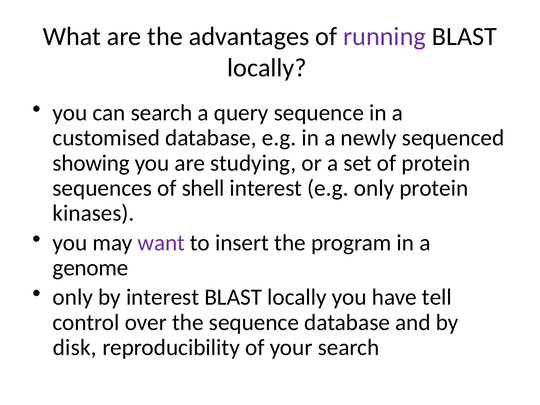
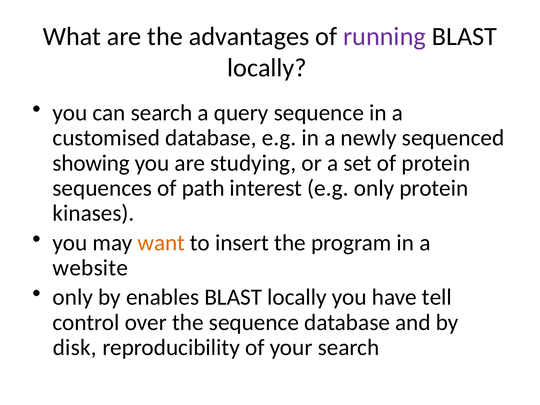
shell: shell -> path
want colour: purple -> orange
genome: genome -> website
by interest: interest -> enables
